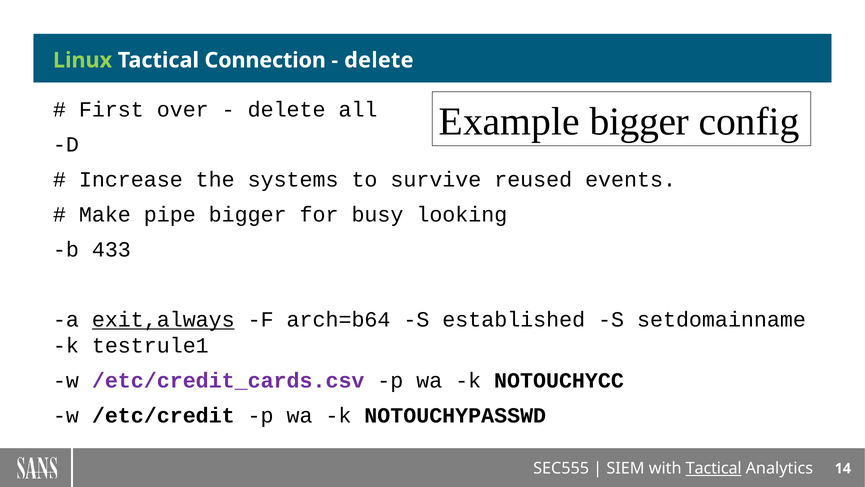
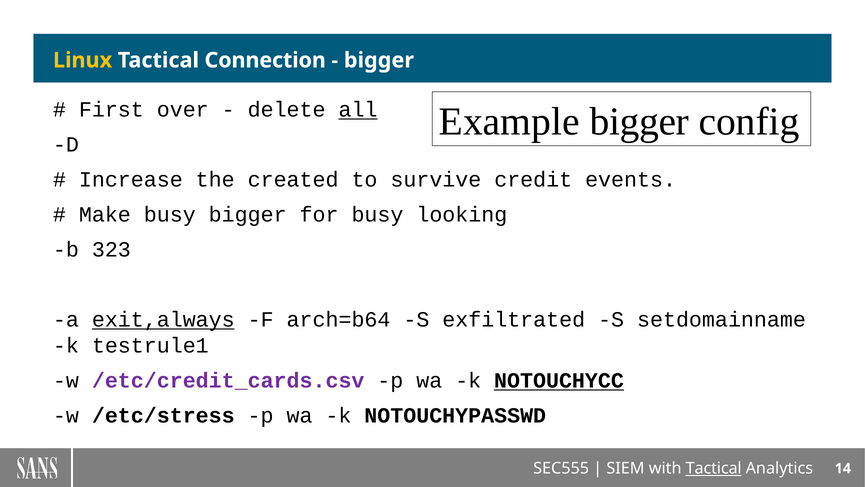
Linux colour: light green -> yellow
delete at (379, 60): delete -> bigger
all underline: none -> present
systems: systems -> created
reused: reused -> credit
Make pipe: pipe -> busy
433: 433 -> 323
established: established -> exfiltrated
NOTOUCHYCC underline: none -> present
/etc/credit: /etc/credit -> /etc/stress
